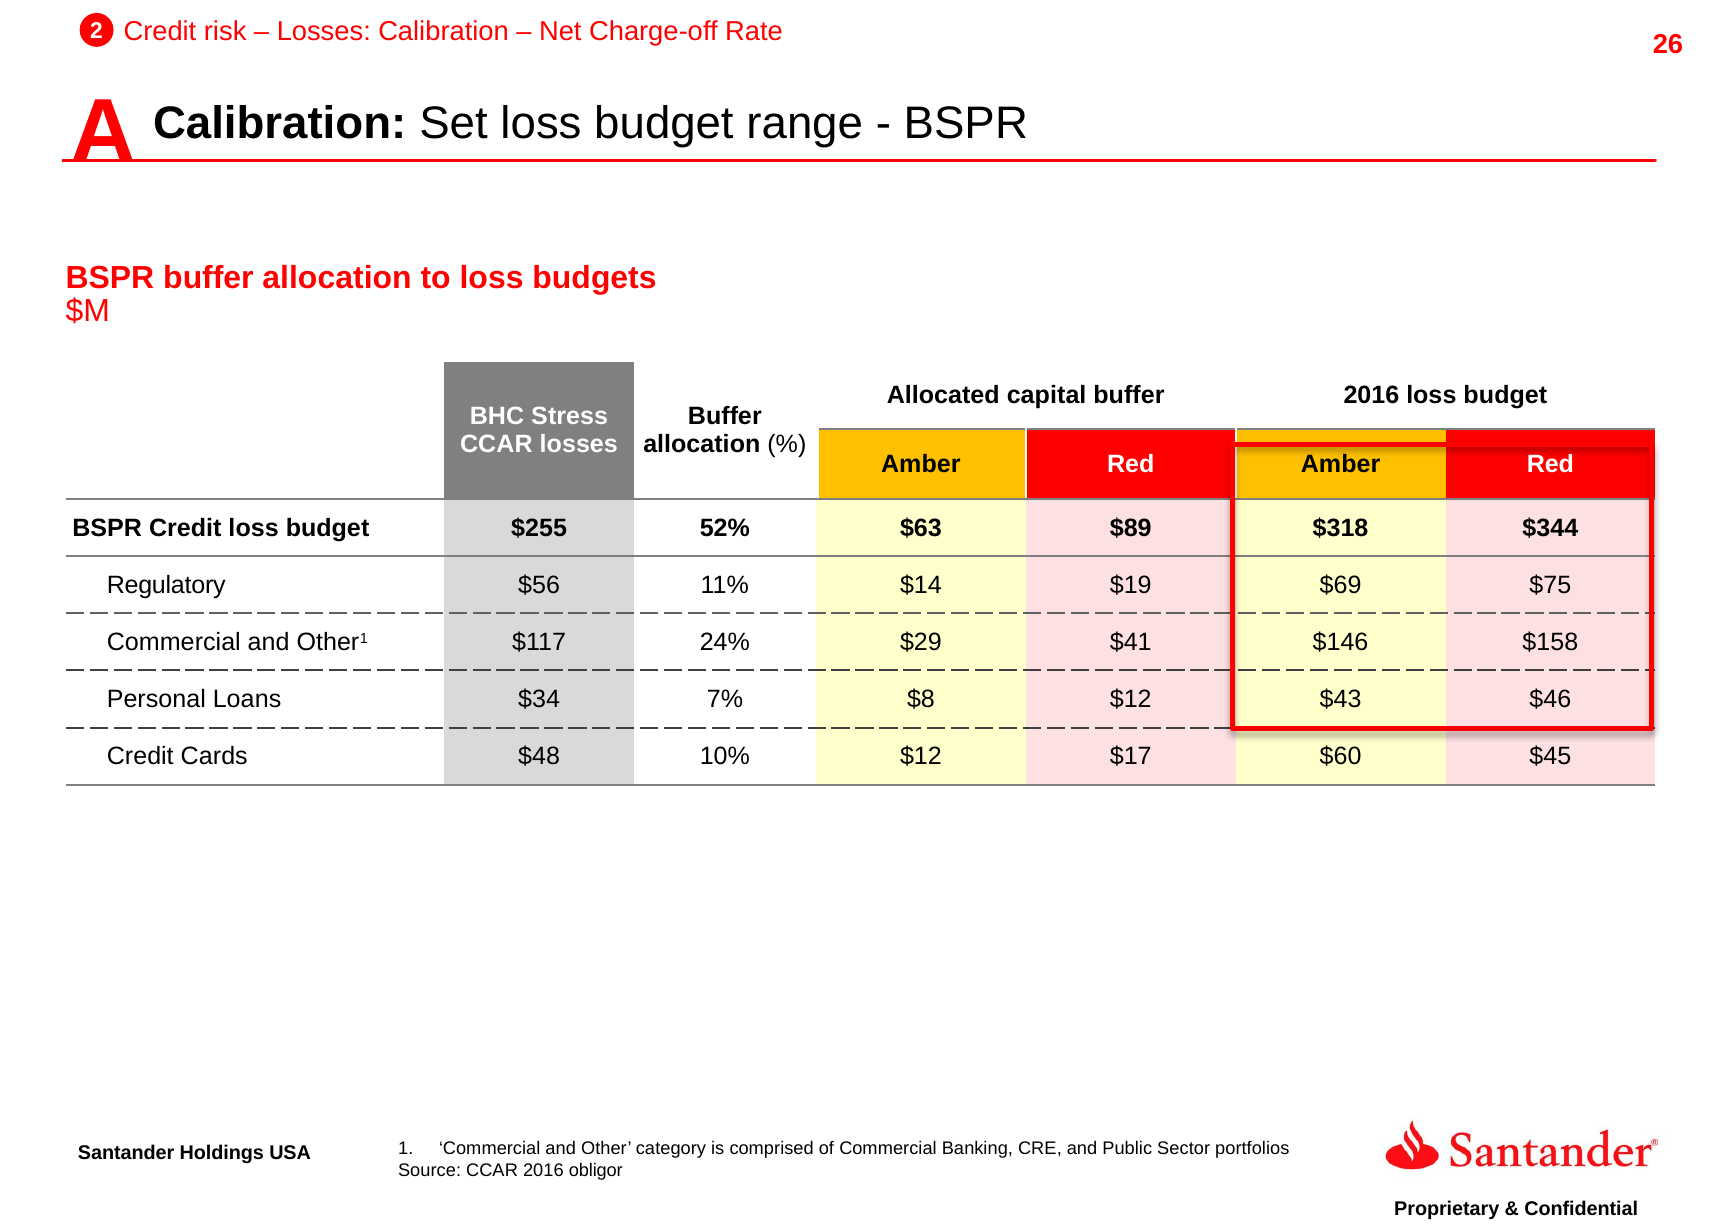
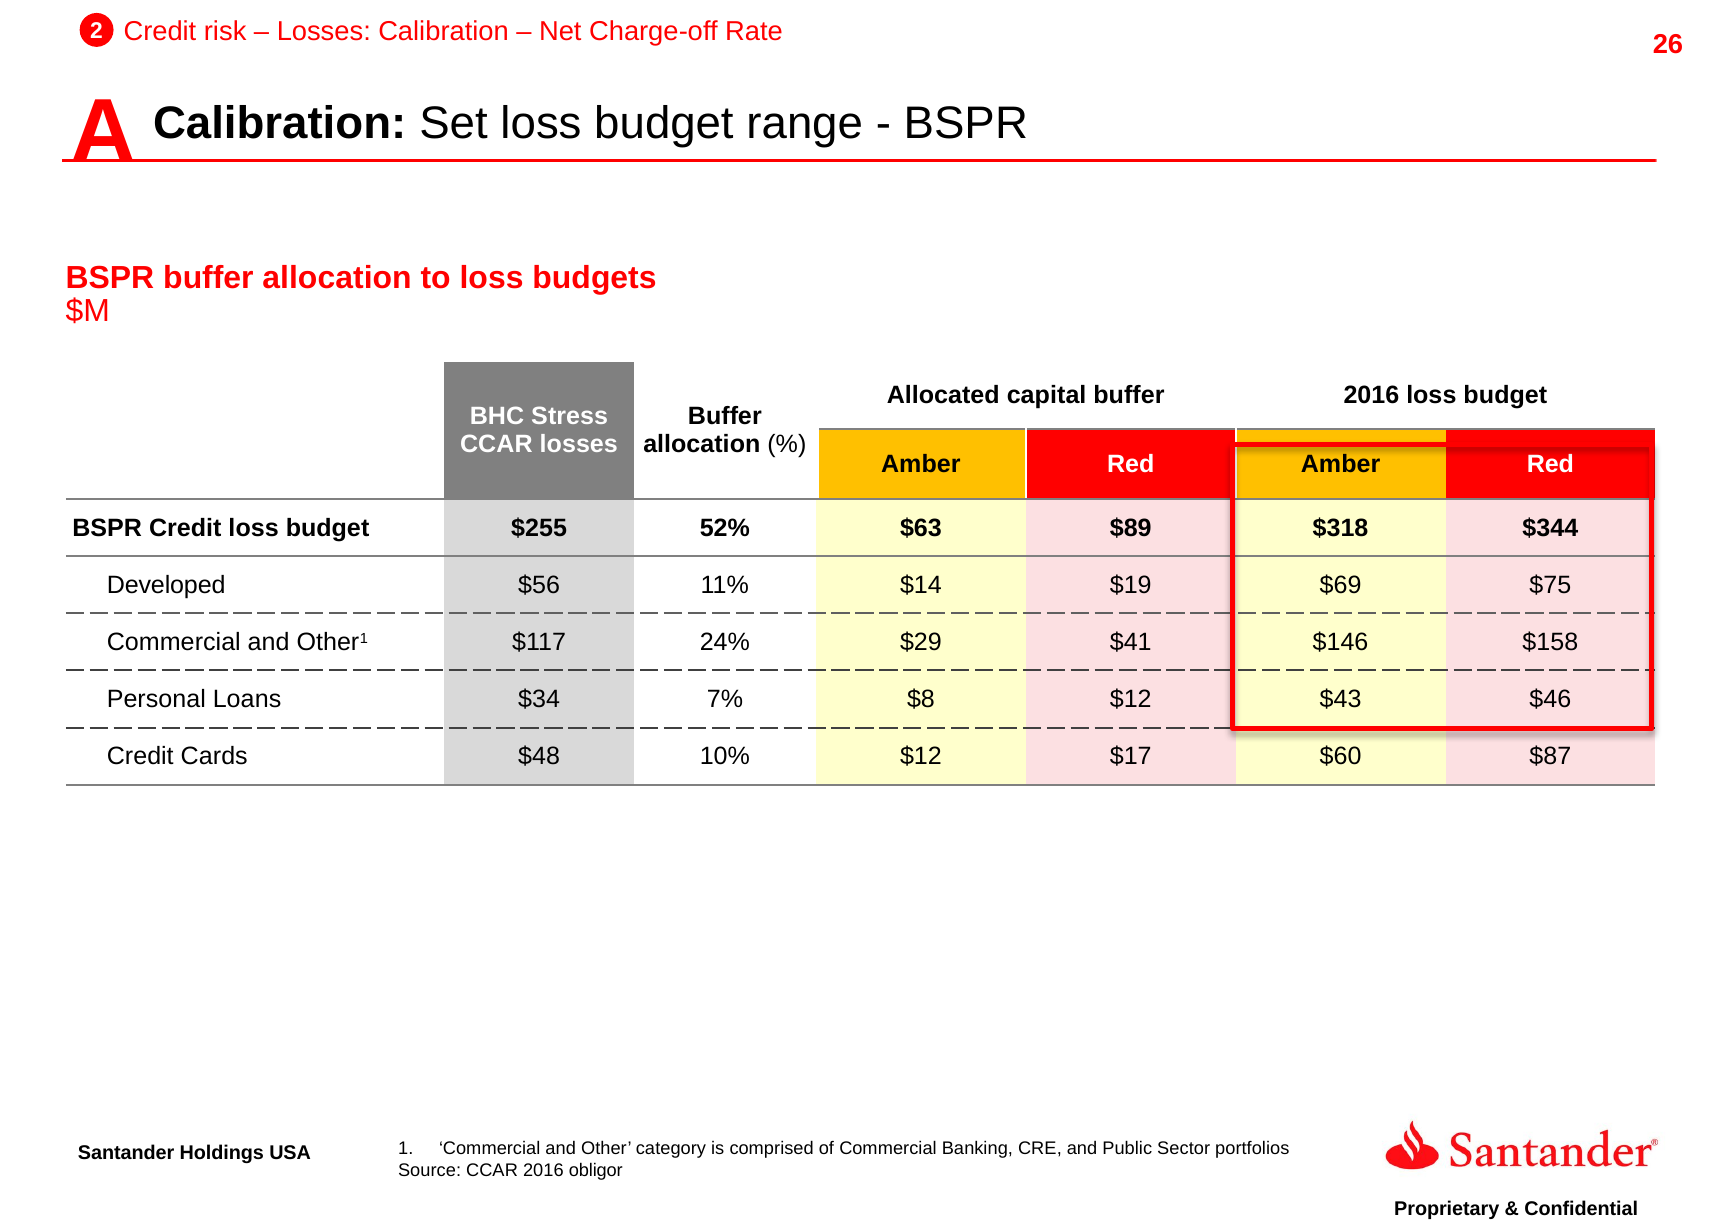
Regulatory: Regulatory -> Developed
$45: $45 -> $87
